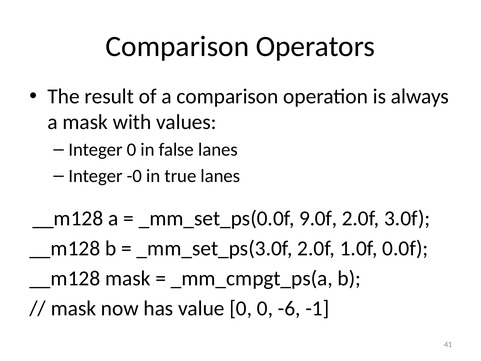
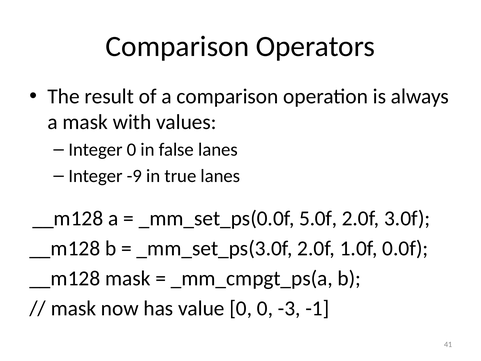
-0: -0 -> -9
9.0f: 9.0f -> 5.0f
-6: -6 -> -3
